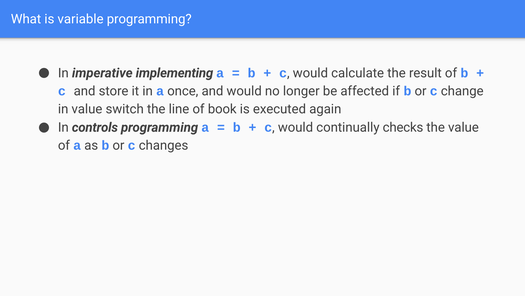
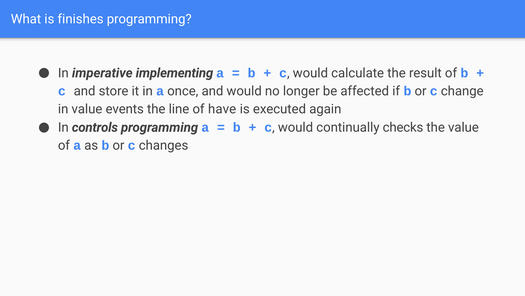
variable: variable -> finishes
switch: switch -> events
book: book -> have
